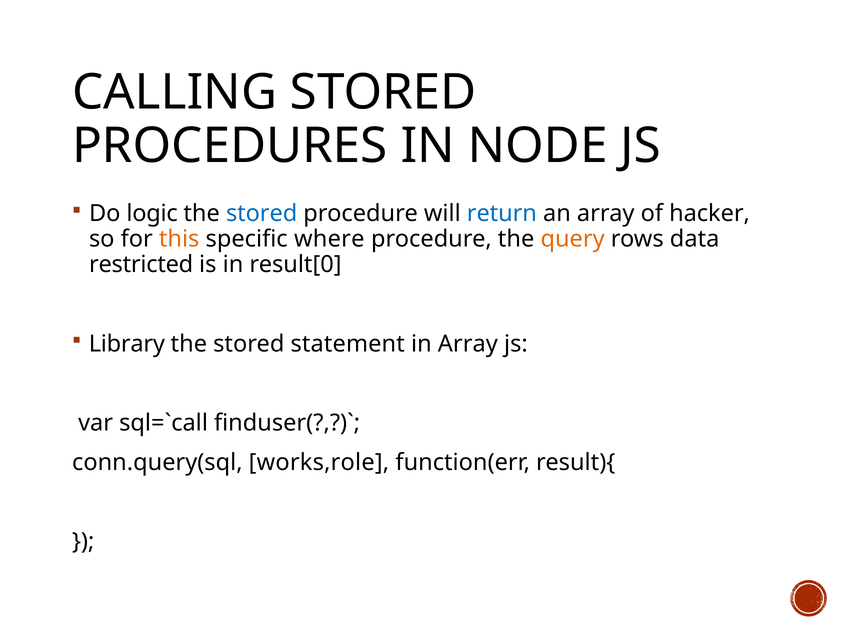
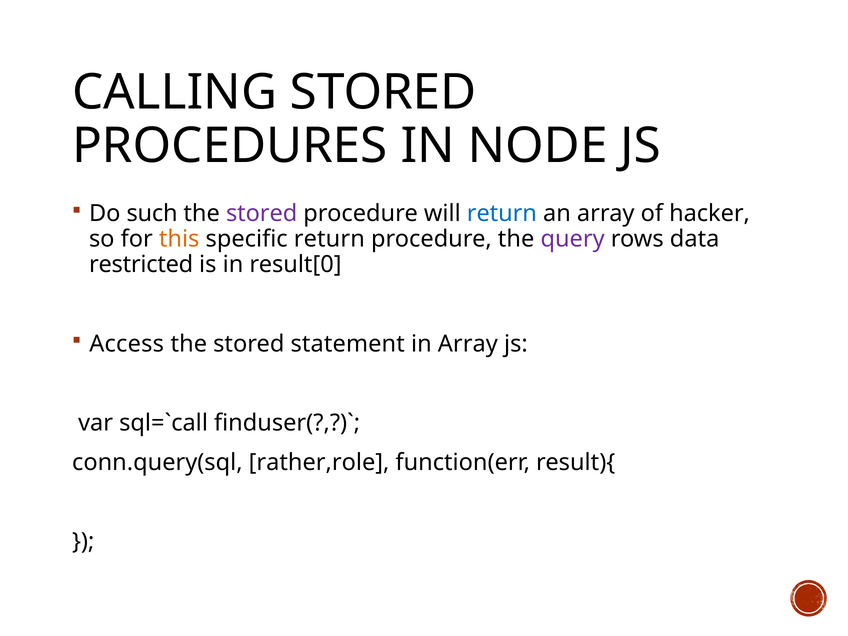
logic: logic -> such
stored at (262, 214) colour: blue -> purple
specific where: where -> return
query colour: orange -> purple
Library: Library -> Access
works,role: works,role -> rather,role
